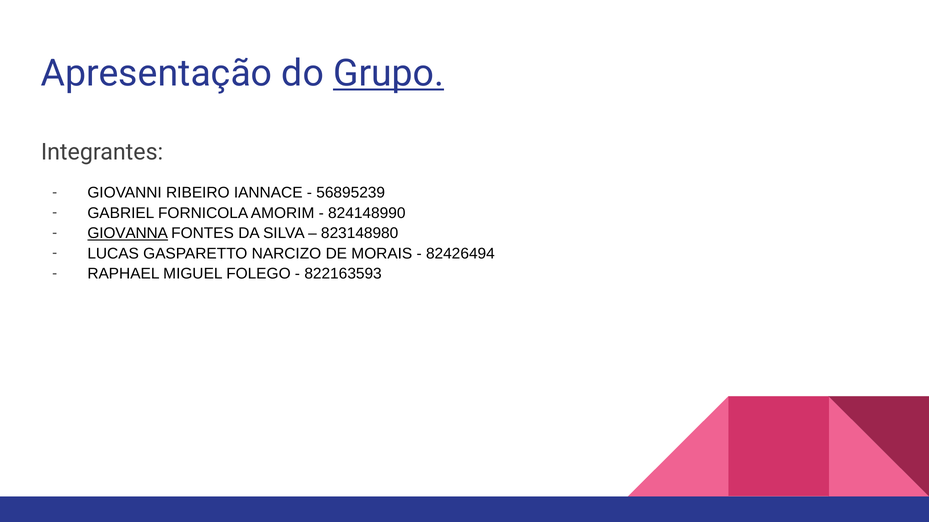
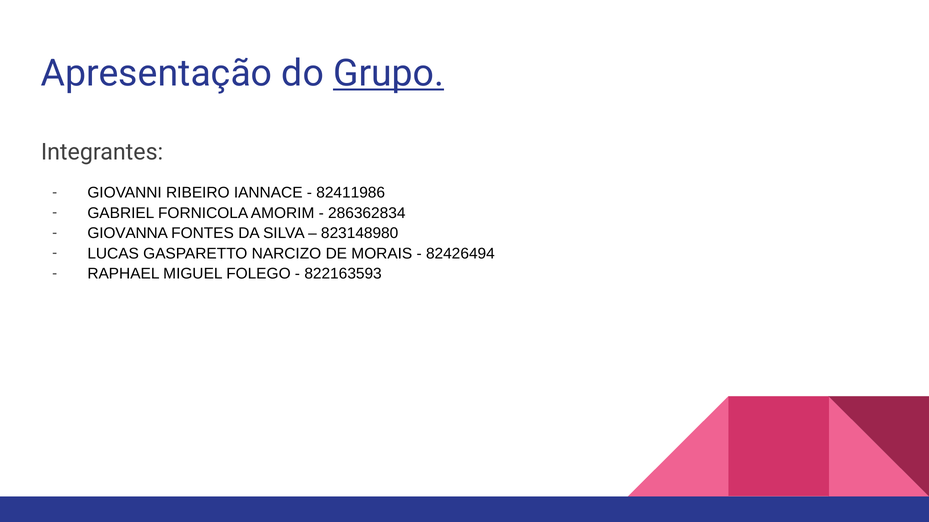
56895239: 56895239 -> 82411986
824148990: 824148990 -> 286362834
GIOVANNA underline: present -> none
